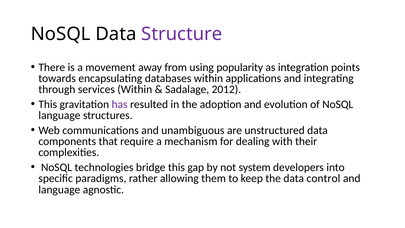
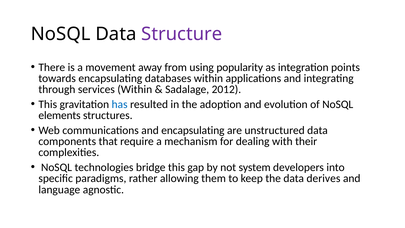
has colour: purple -> blue
language at (59, 115): language -> elements
and unambiguous: unambiguous -> encapsulating
control: control -> derives
